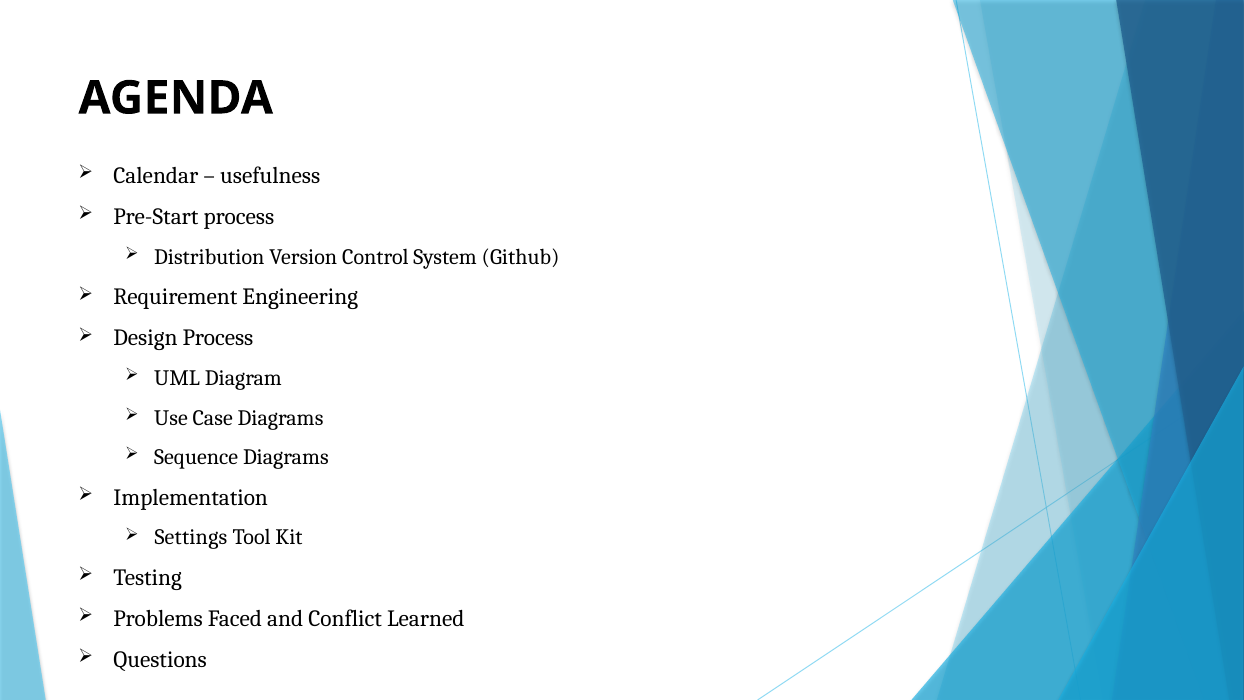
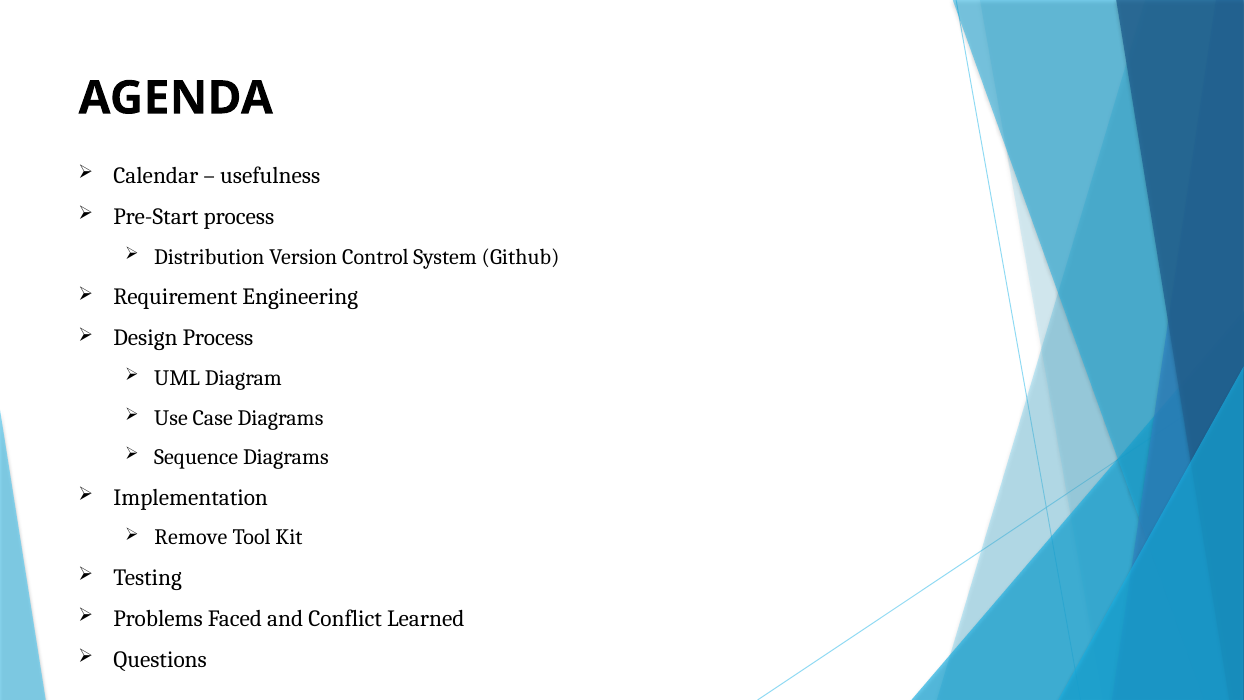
Settings: Settings -> Remove
